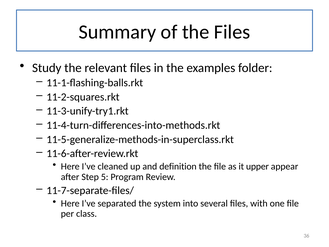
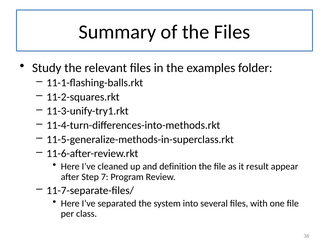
upper: upper -> result
5: 5 -> 7
